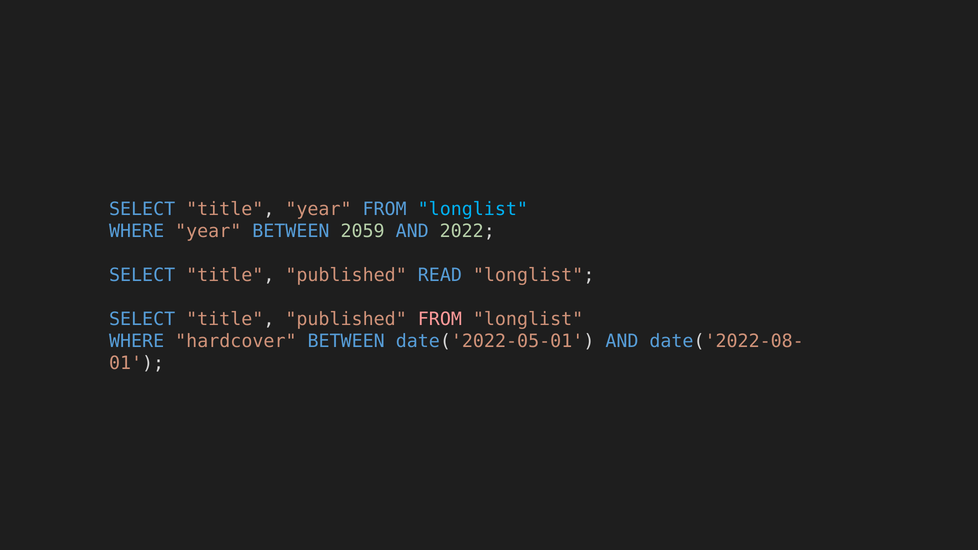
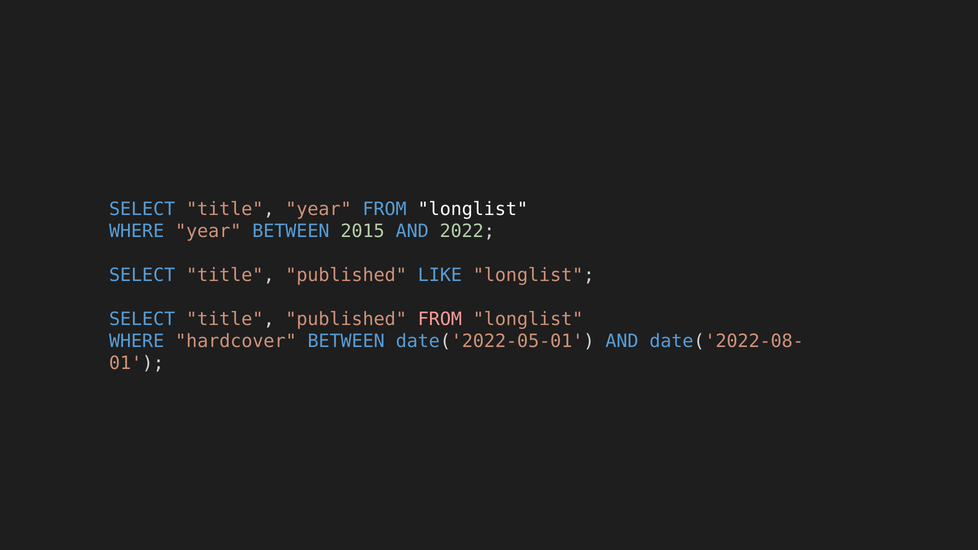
longlist at (473, 209) colour: light blue -> white
2059: 2059 -> 2015
READ: READ -> LIKE
